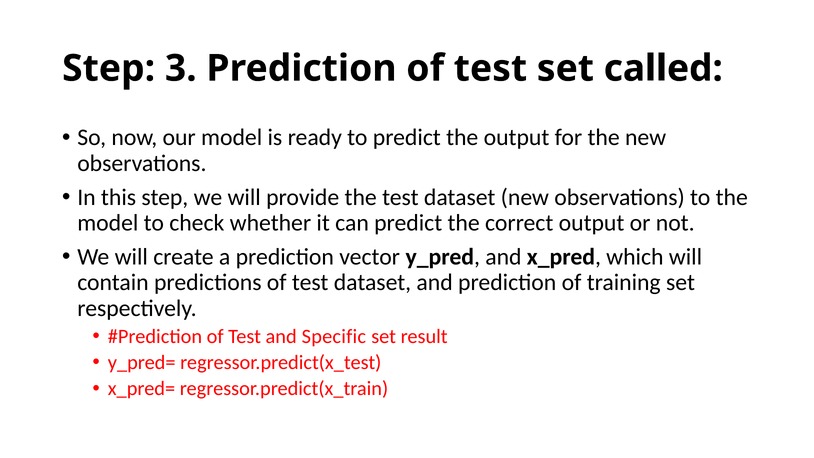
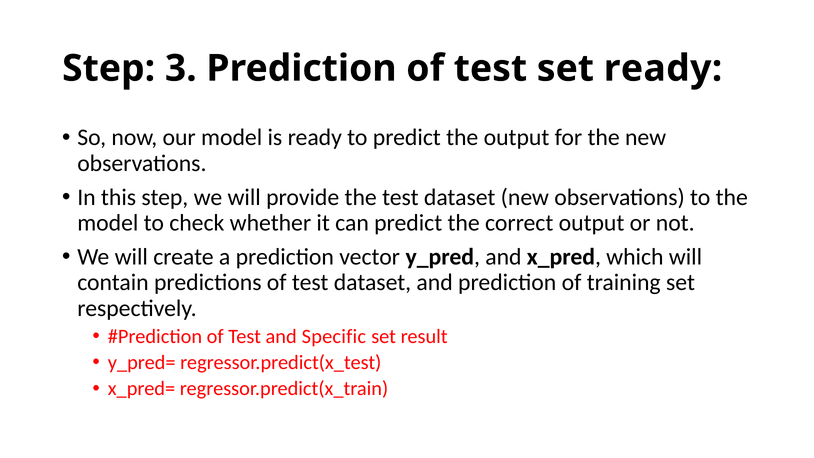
set called: called -> ready
